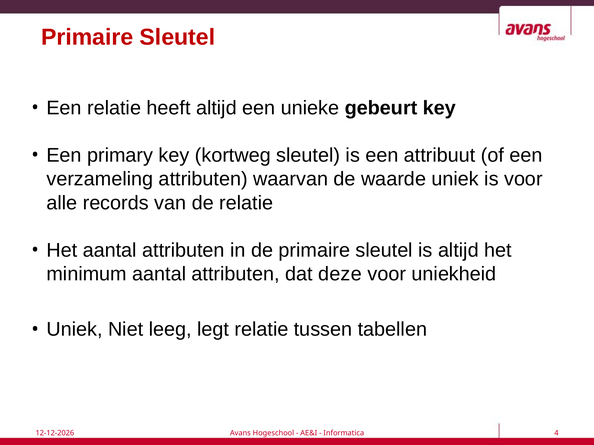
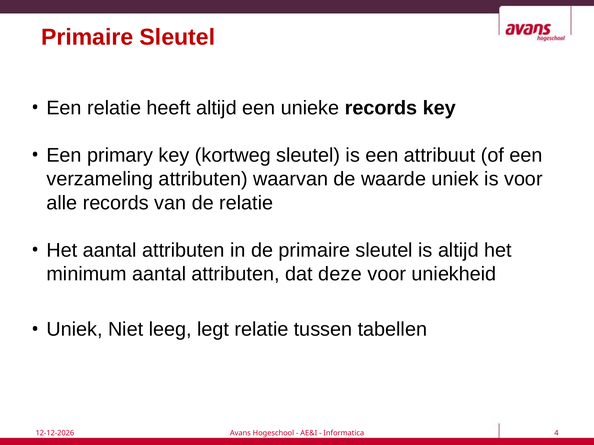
unieke gebeurt: gebeurt -> records
